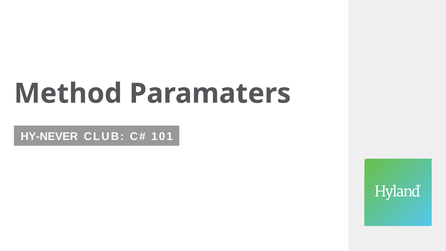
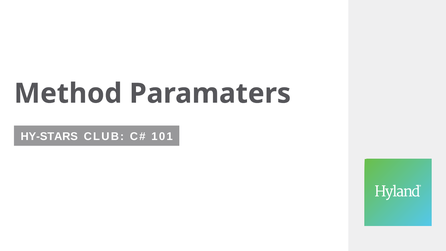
HY-NEVER: HY-NEVER -> HY-STARS
